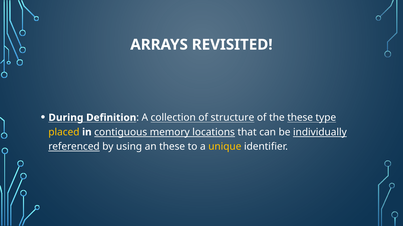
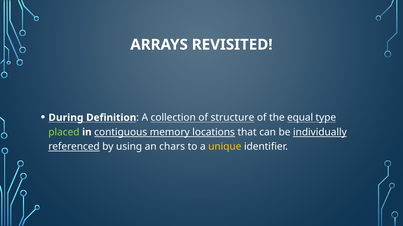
the these: these -> equal
placed colour: yellow -> light green
an these: these -> chars
